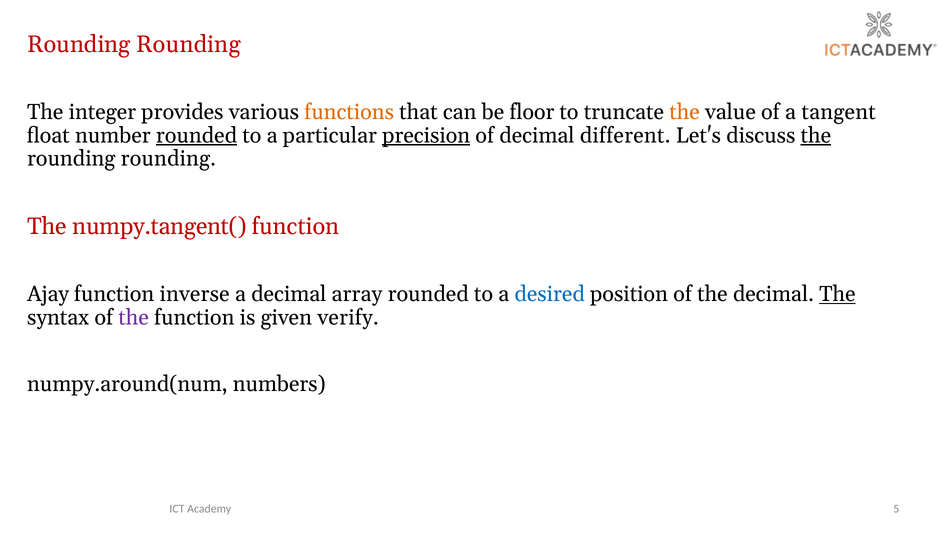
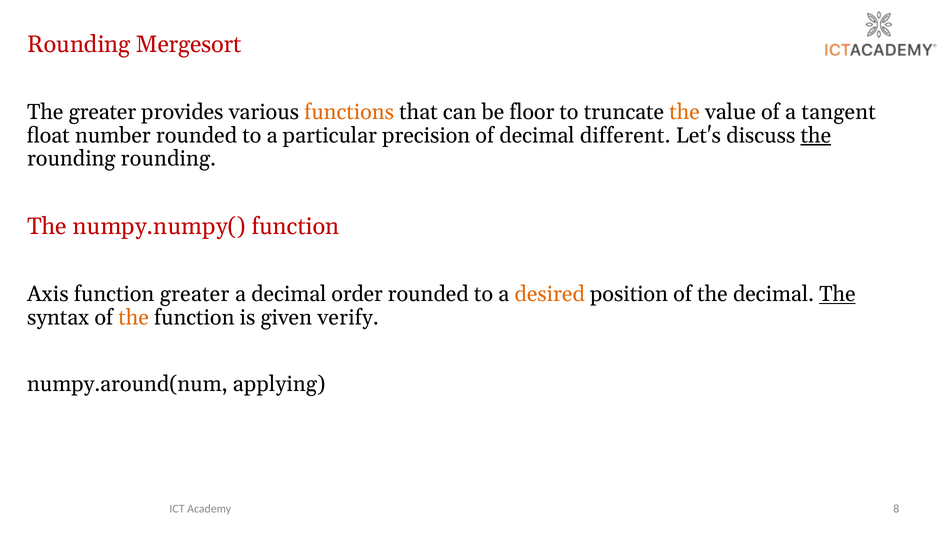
Rounding at (188, 44): Rounding -> Mergesort
The integer: integer -> greater
rounded at (197, 135) underline: present -> none
precision underline: present -> none
numpy.tangent(: numpy.tangent( -> numpy.numpy(
Ajay: Ajay -> Axis
function inverse: inverse -> greater
array: array -> order
desired colour: blue -> orange
the at (134, 317) colour: purple -> orange
numbers: numbers -> applying
5: 5 -> 8
